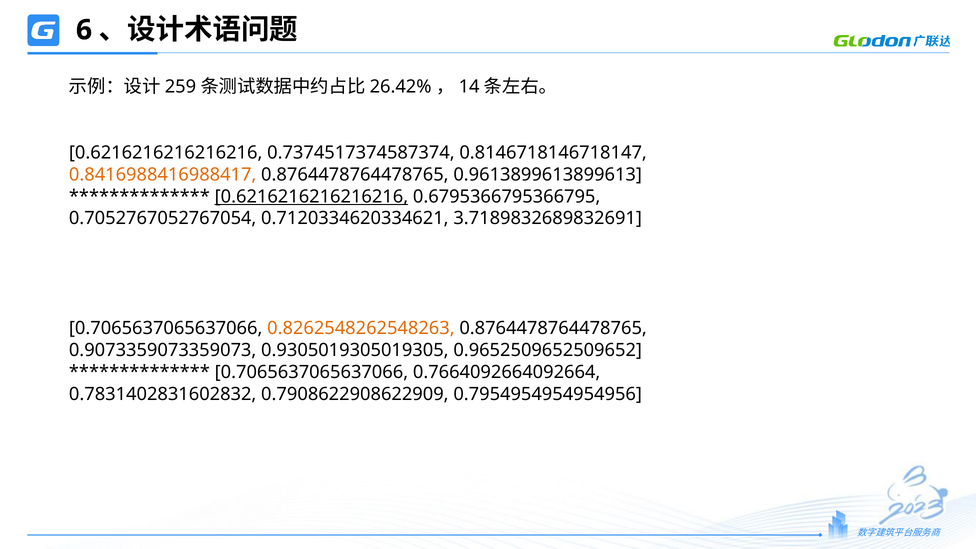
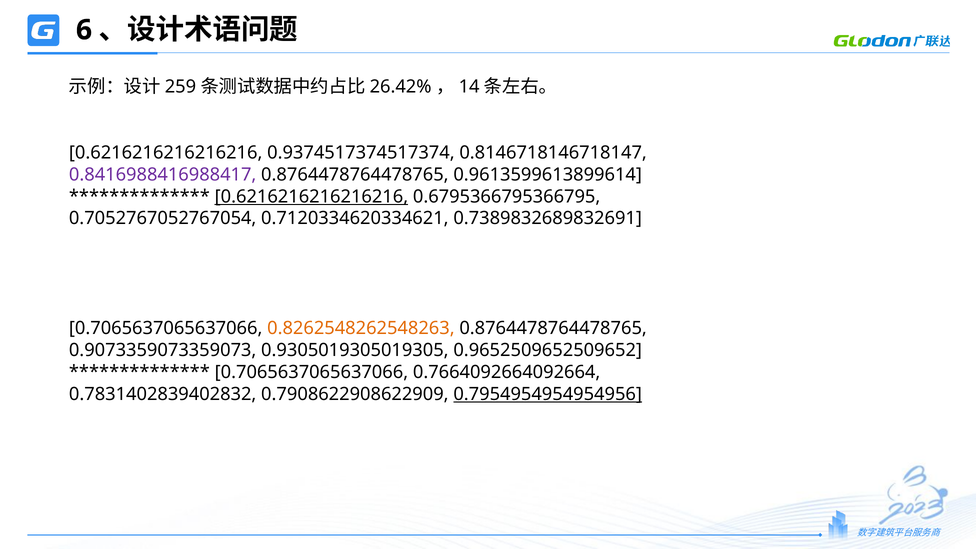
0.7374517374587374: 0.7374517374587374 -> 0.9374517374517374
0.8416988416988417 colour: orange -> purple
0.9613899613899613: 0.9613899613899613 -> 0.9613599613899614
3.7189832689832691: 3.7189832689832691 -> 0.7389832689832691
0.7831402831602832: 0.7831402831602832 -> 0.7831402839402832
0.7954954954954956 underline: none -> present
